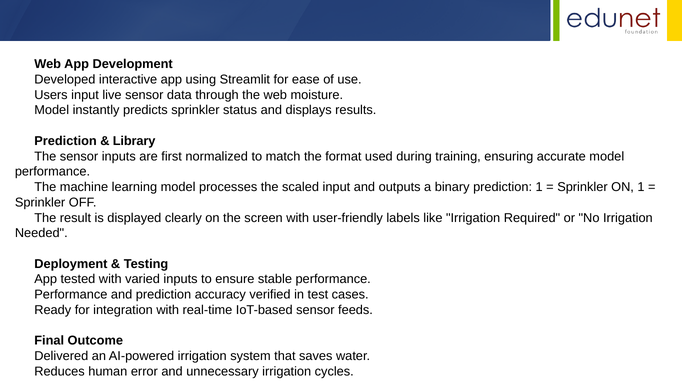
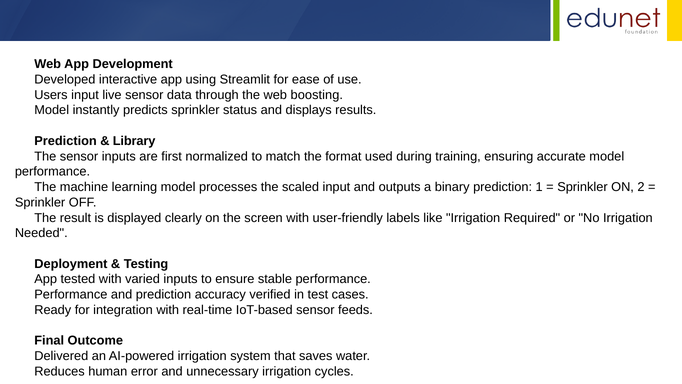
moisture: moisture -> boosting
ON 1: 1 -> 2
